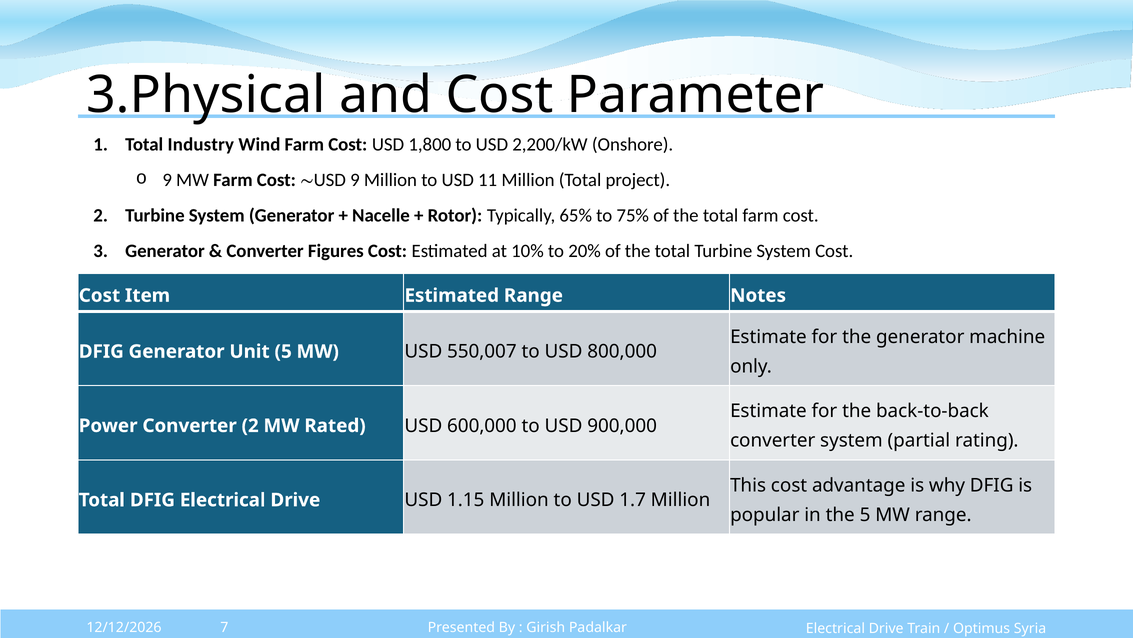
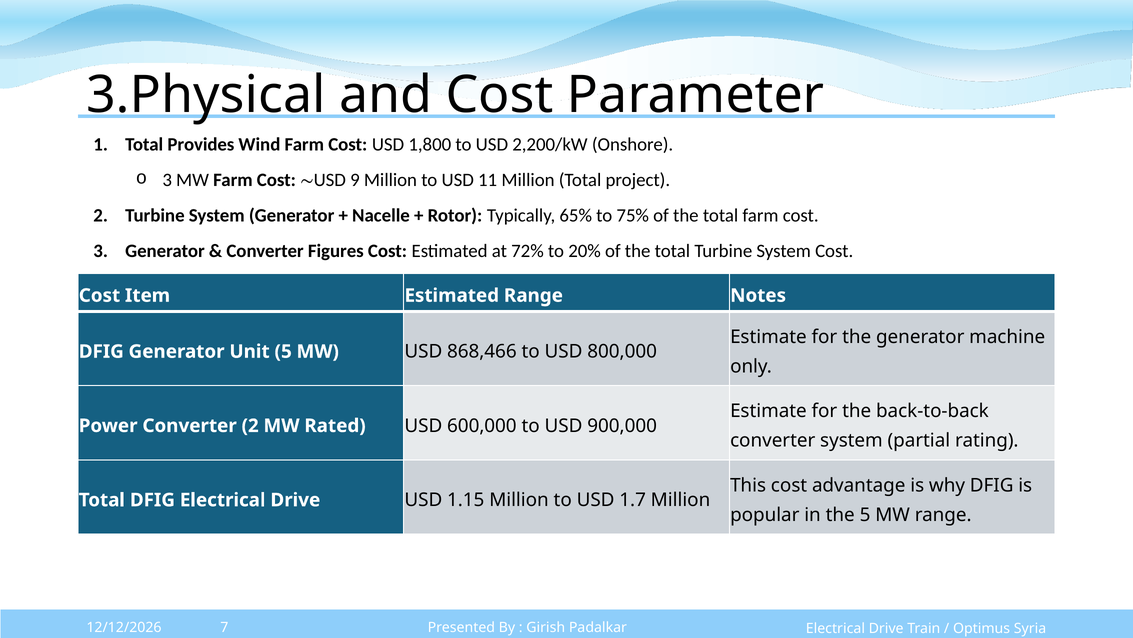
Industry: Industry -> Provides
9 at (167, 180): 9 -> 3
10%: 10% -> 72%
550,007: 550,007 -> 868,466
